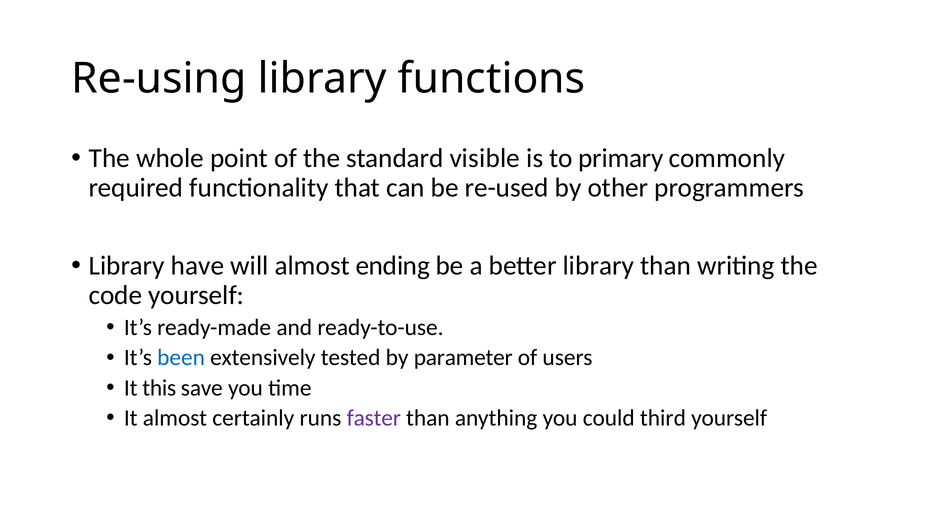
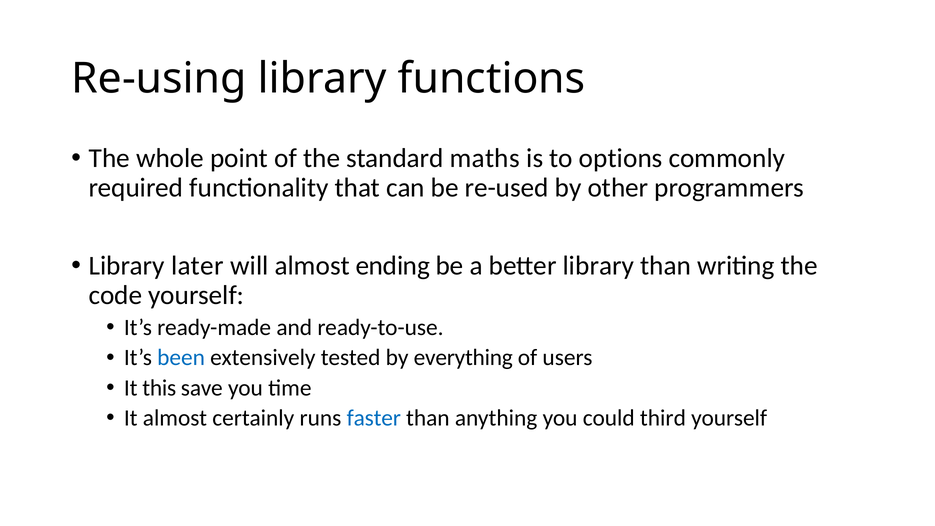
visible: visible -> maths
primary: primary -> options
have: have -> later
parameter: parameter -> everything
faster colour: purple -> blue
